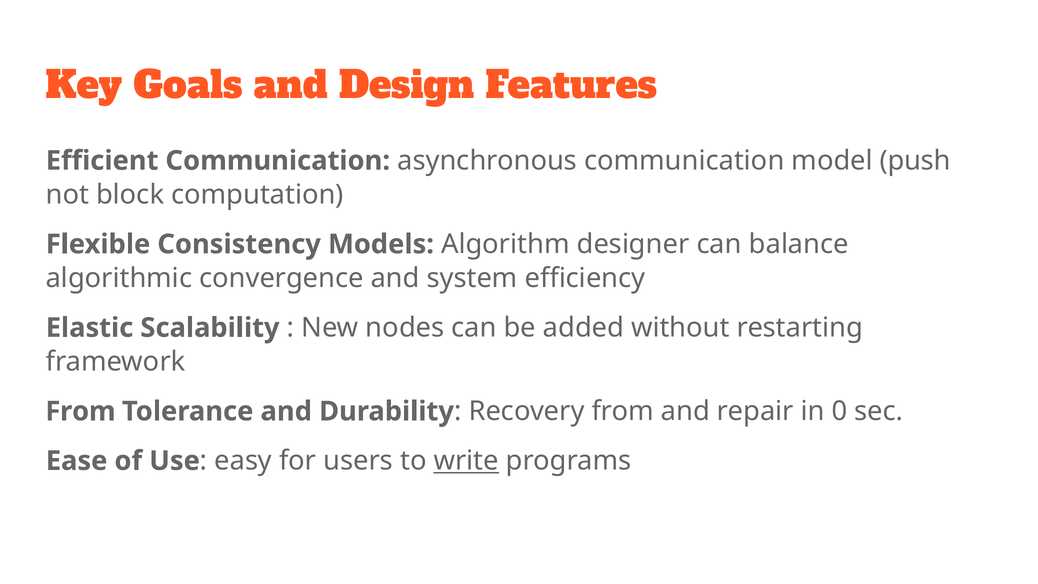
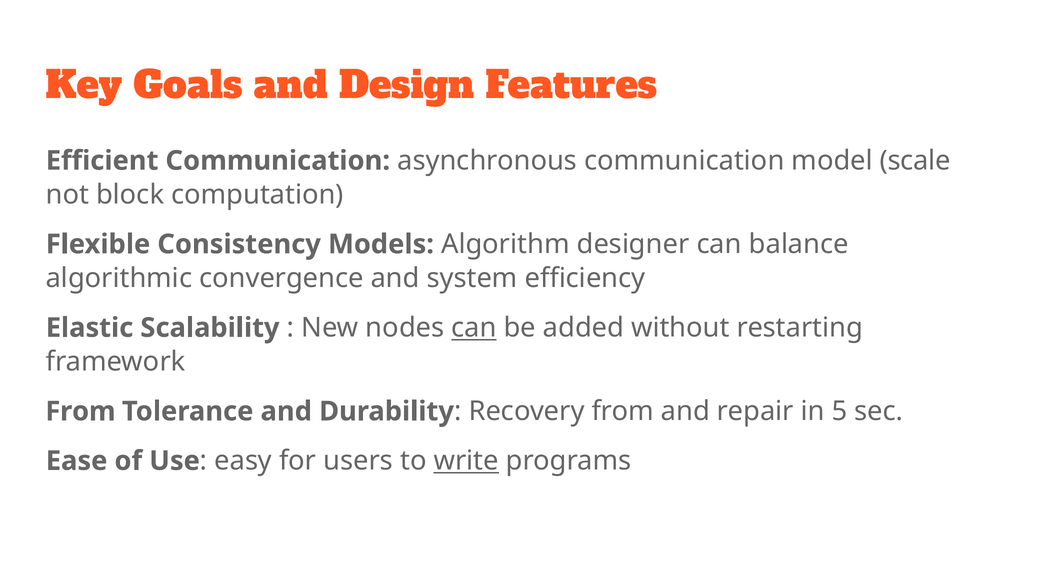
push: push -> scale
can at (474, 328) underline: none -> present
0: 0 -> 5
